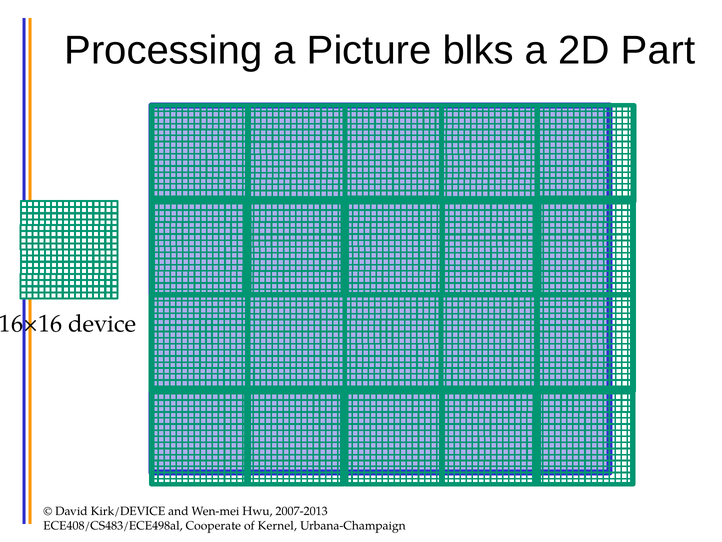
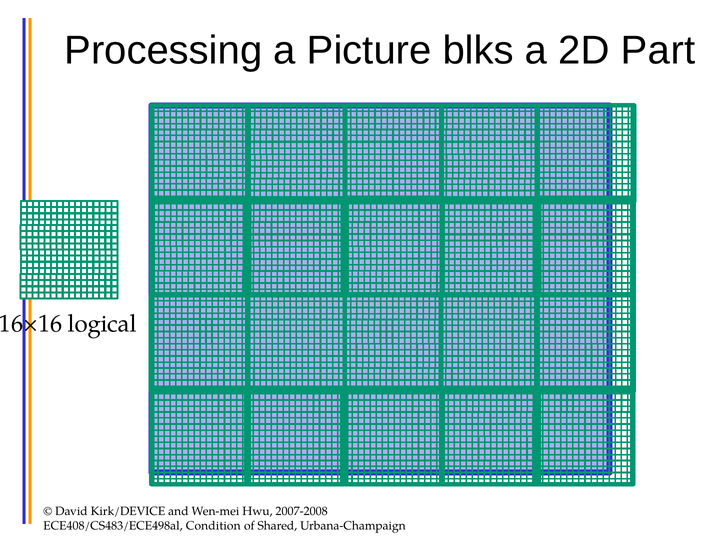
device: device -> logical
2007-2013: 2007-2013 -> 2007-2008
Cooperate: Cooperate -> Condition
Kernel: Kernel -> Shared
